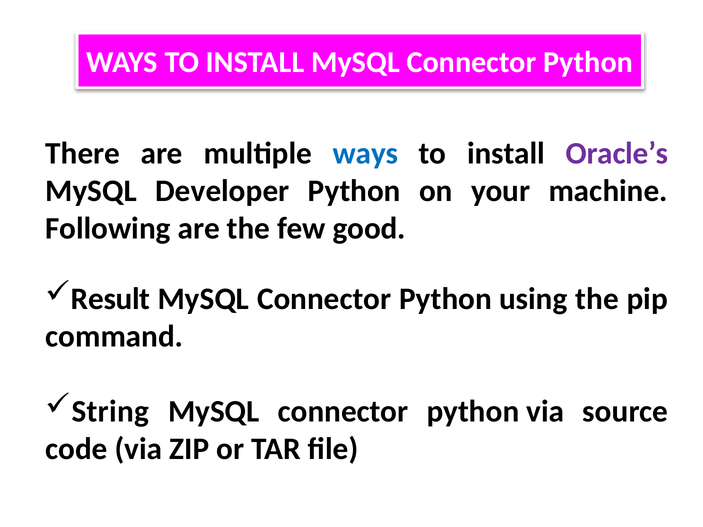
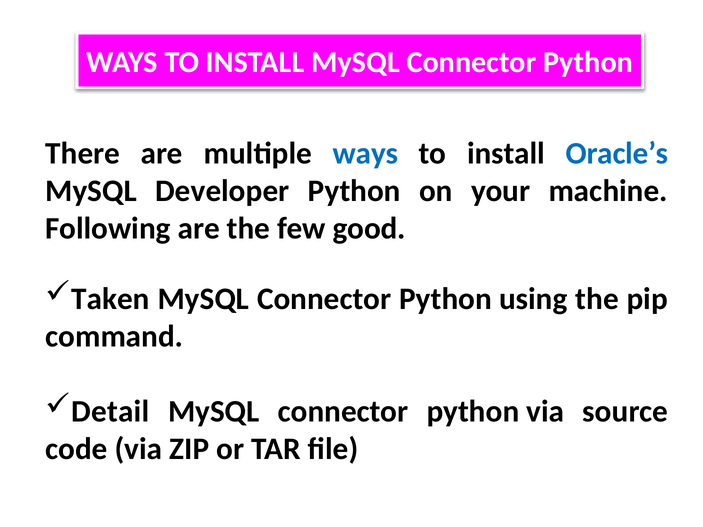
Oracle’s colour: purple -> blue
Result: Result -> Taken
String: String -> Detail
